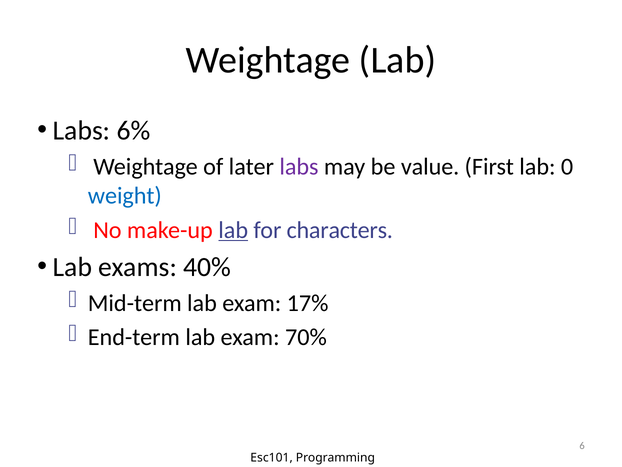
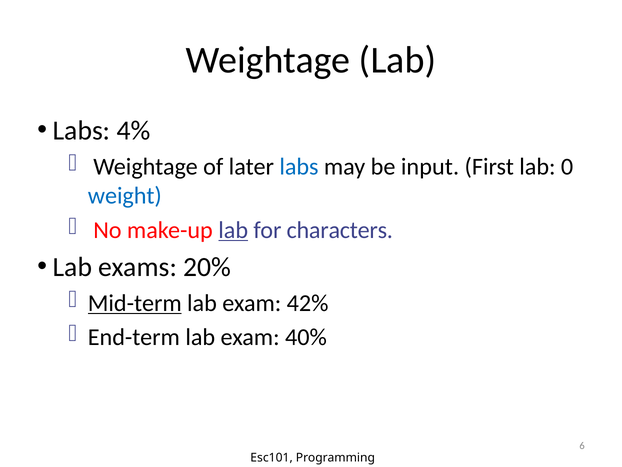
6%: 6% -> 4%
labs at (299, 167) colour: purple -> blue
value: value -> input
40%: 40% -> 20%
Mid-term underline: none -> present
17%: 17% -> 42%
70%: 70% -> 40%
